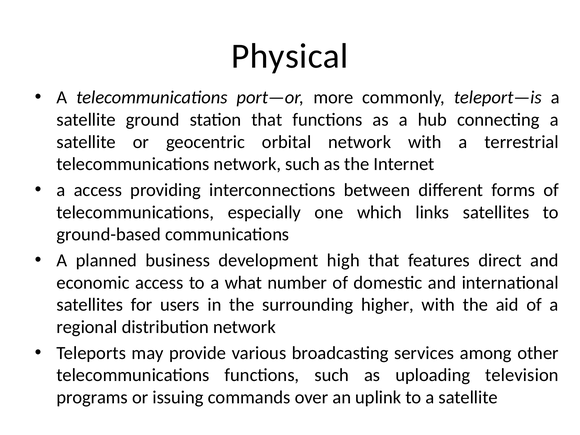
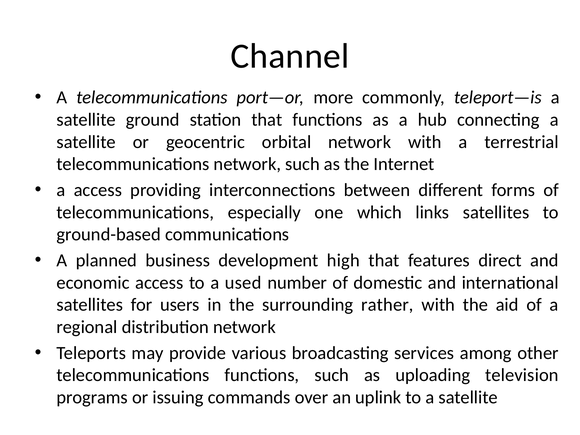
Physical: Physical -> Channel
what: what -> used
higher: higher -> rather
